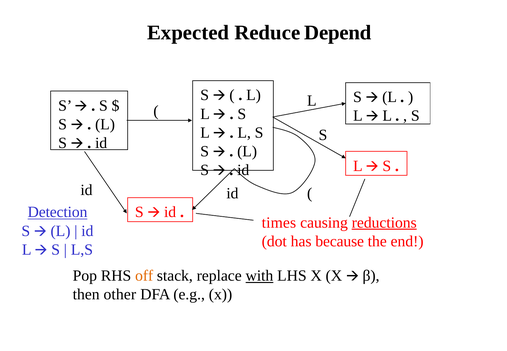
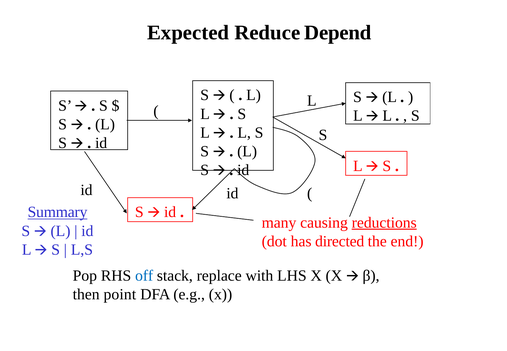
Detection: Detection -> Summary
times: times -> many
because: because -> directed
off colour: orange -> blue
with underline: present -> none
other: other -> point
